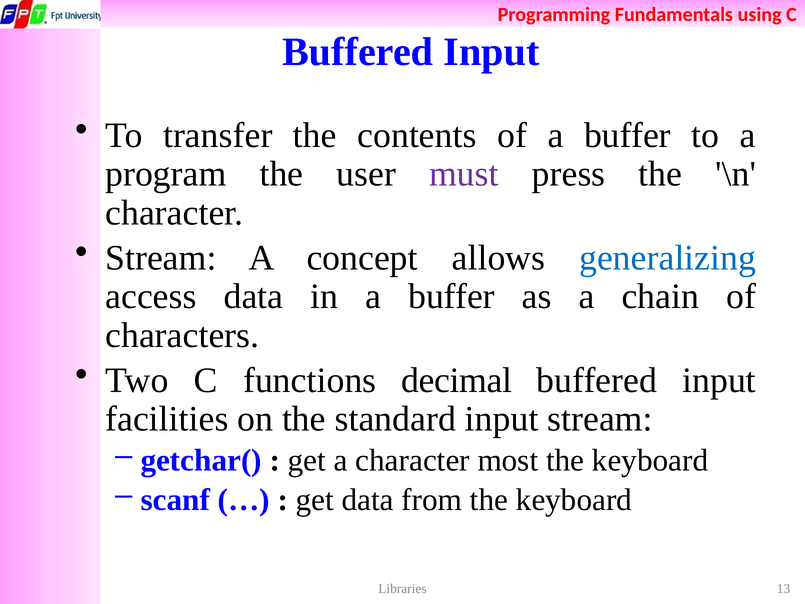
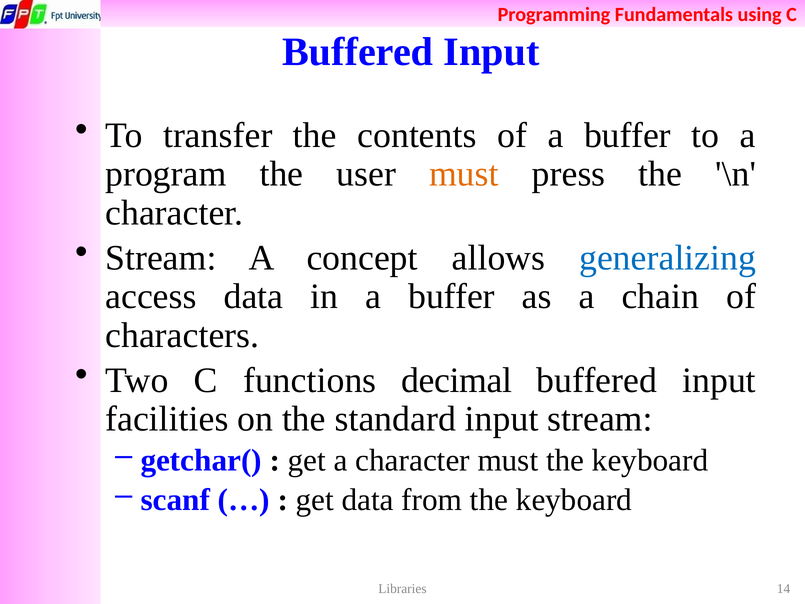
must at (464, 174) colour: purple -> orange
character most: most -> must
13: 13 -> 14
